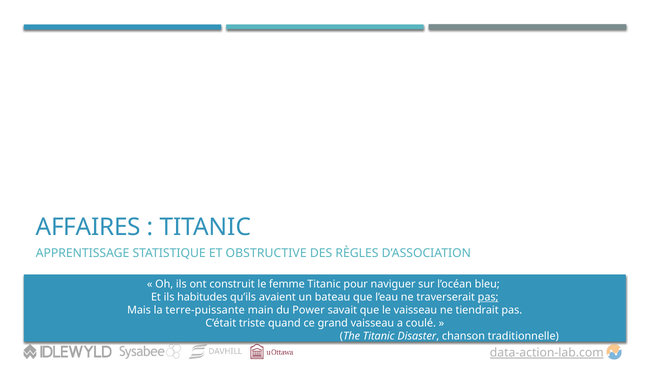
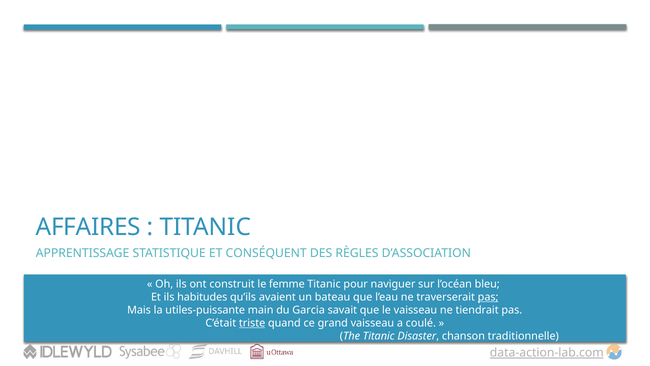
OBSTRUCTIVE: OBSTRUCTIVE -> CONSÉQUENT
terre-puissante: terre-puissante -> utiles-puissante
Power: Power -> Garcia
triste underline: none -> present
